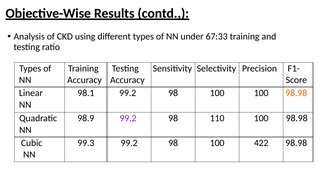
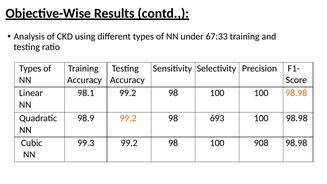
99.2 at (128, 118) colour: purple -> orange
110: 110 -> 693
422: 422 -> 908
